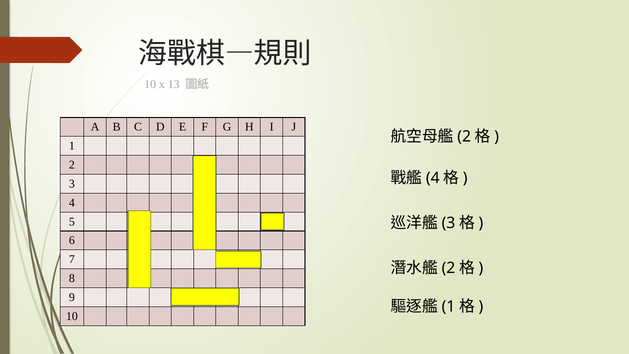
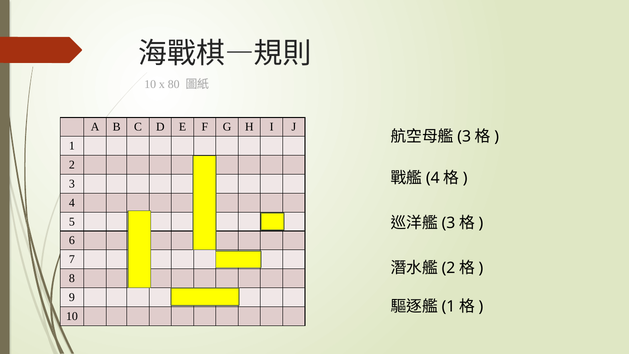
13: 13 -> 80
2 at (464, 137): 2 -> 3
